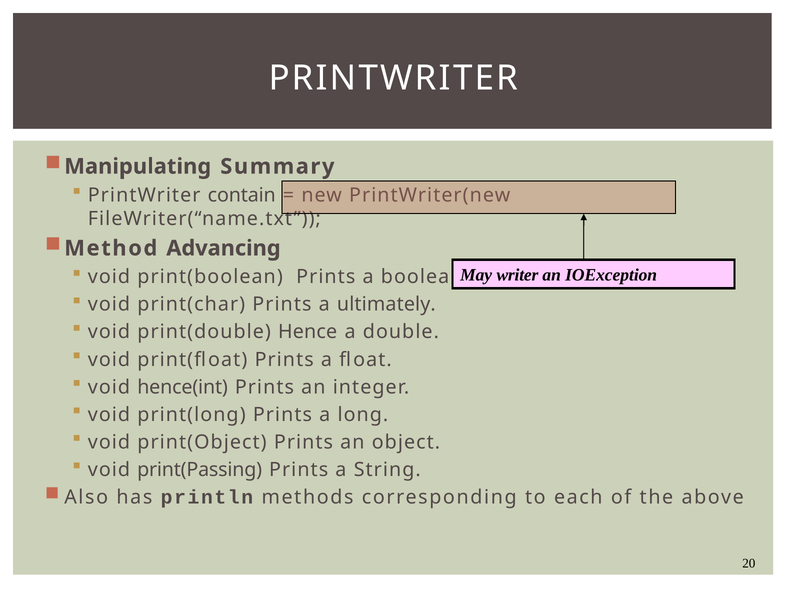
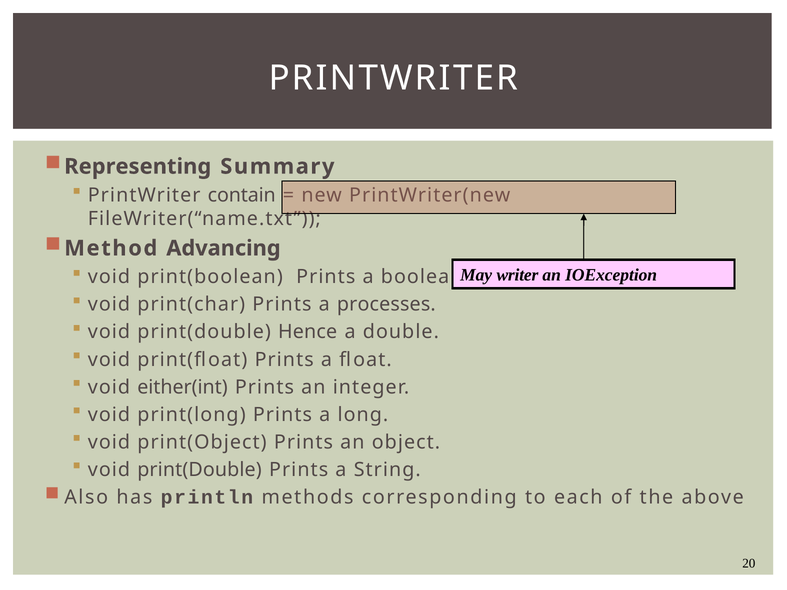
Manipulating: Manipulating -> Representing
ultimately: ultimately -> processes
hence(int: hence(int -> either(int
print(Passing at (200, 470): print(Passing -> print(Double
